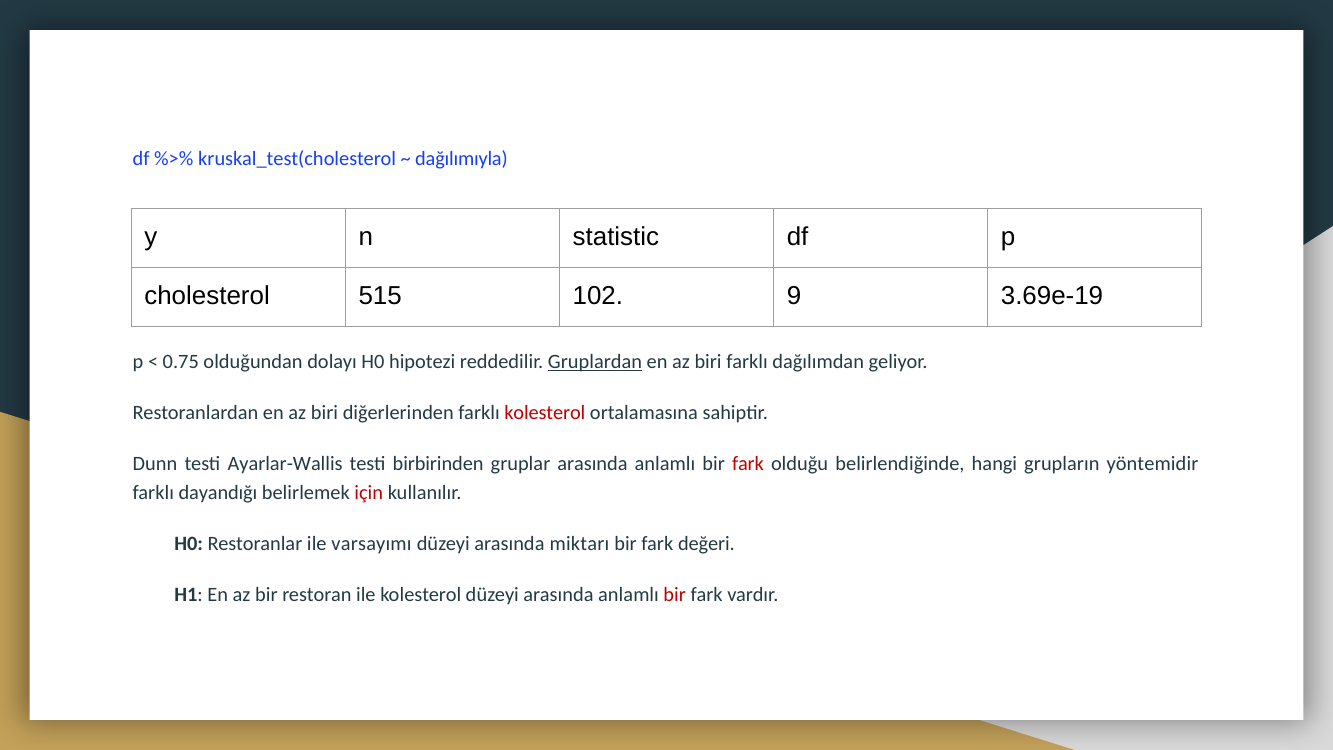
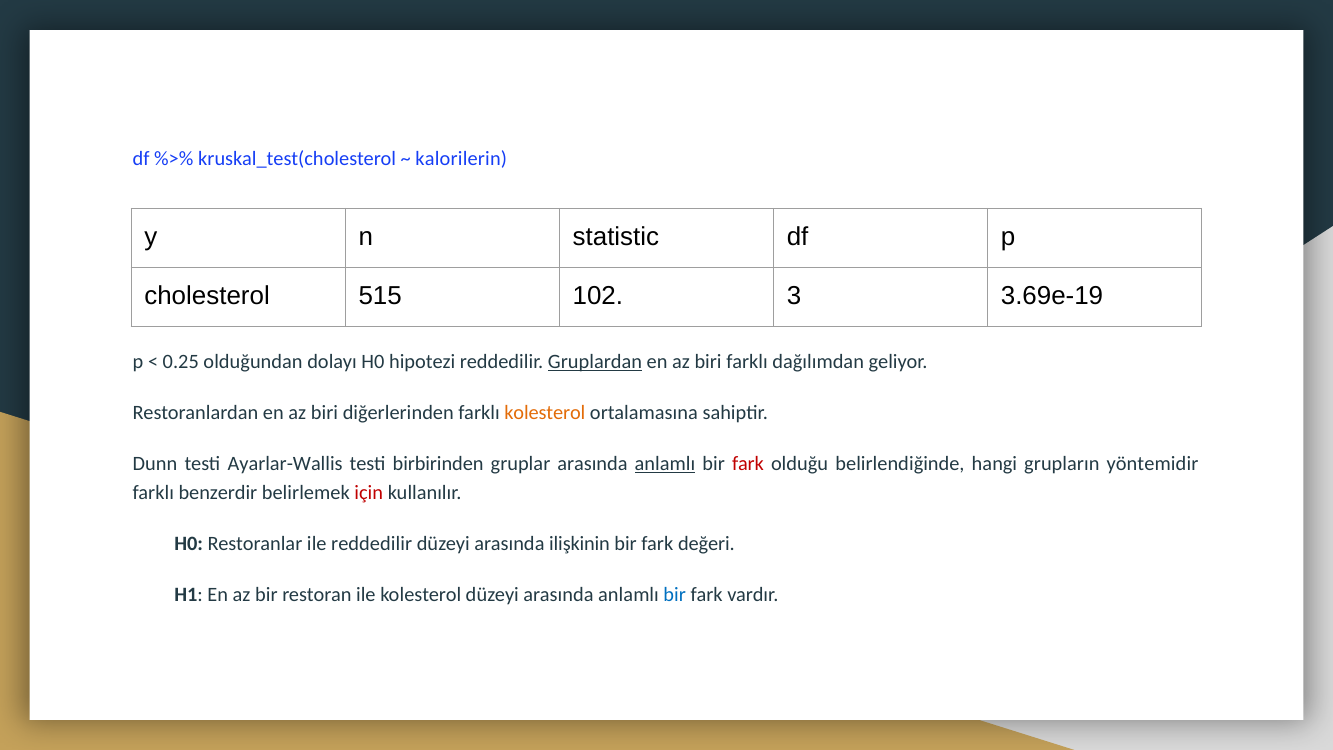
dağılımıyla: dağılımıyla -> kalorilerin
9: 9 -> 3
0.75: 0.75 -> 0.25
kolesterol at (545, 413) colour: red -> orange
anlamlı at (665, 464) underline: none -> present
dayandığı: dayandığı -> benzerdir
ile varsayımı: varsayımı -> reddedilir
miktarı: miktarı -> ilişkinin
bir at (675, 595) colour: red -> blue
